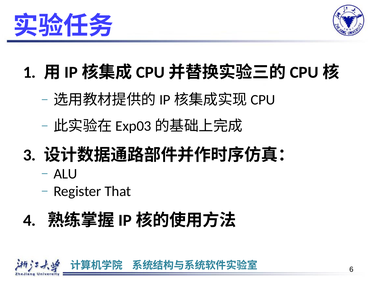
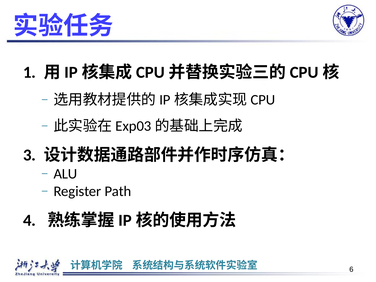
That: That -> Path
